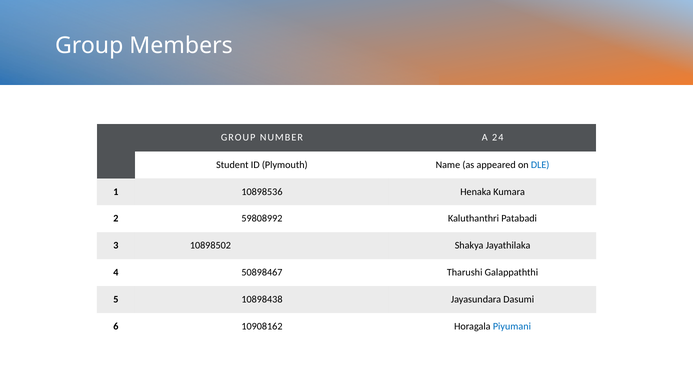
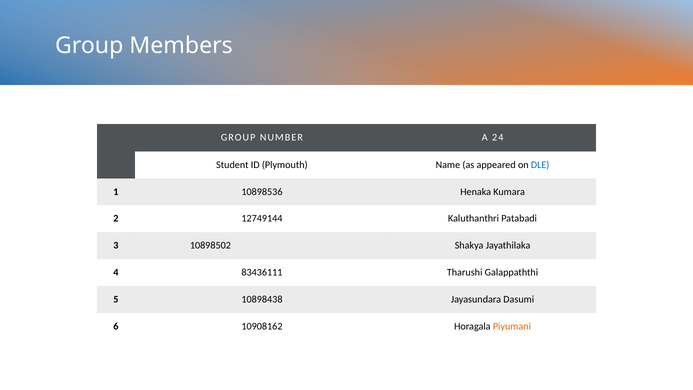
59808992: 59808992 -> 12749144
50898467: 50898467 -> 83436111
Piyumani colour: blue -> orange
